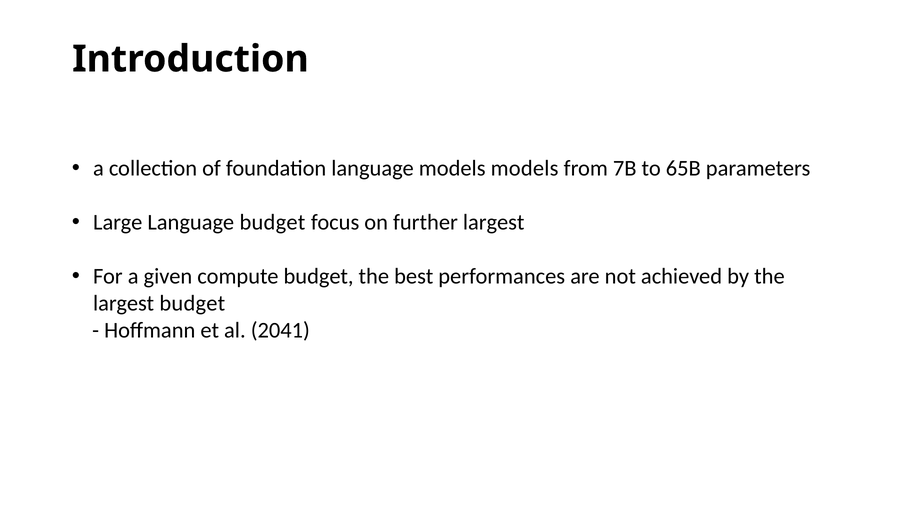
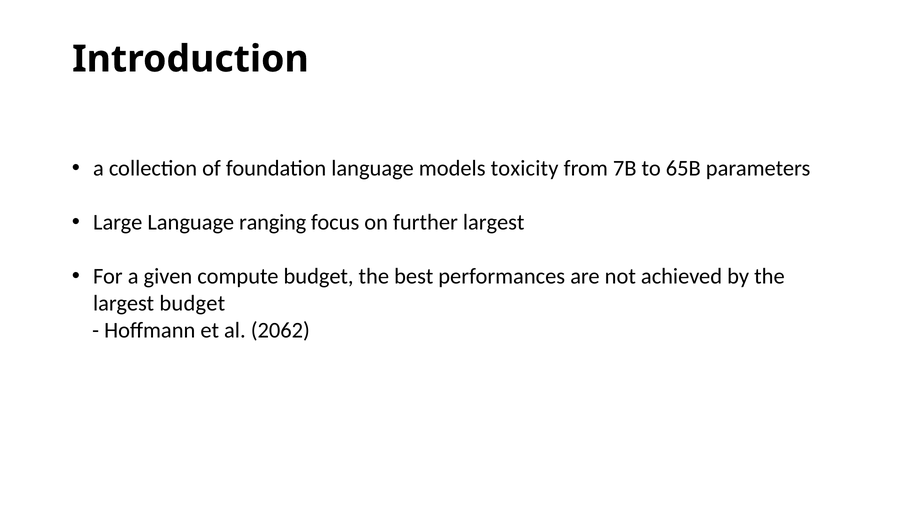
models models: models -> toxicity
Language budget: budget -> ranging
2041: 2041 -> 2062
